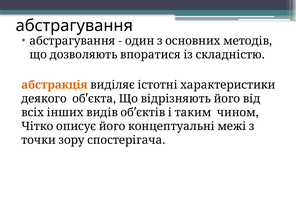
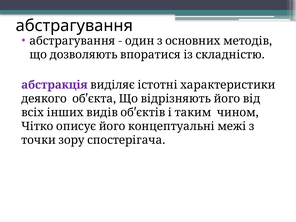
абстракція colour: orange -> purple
